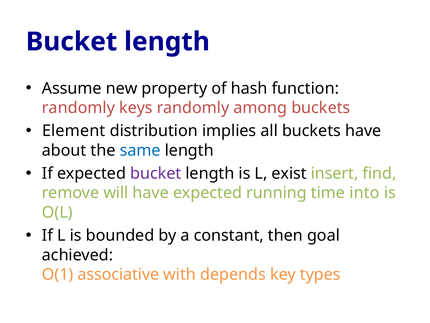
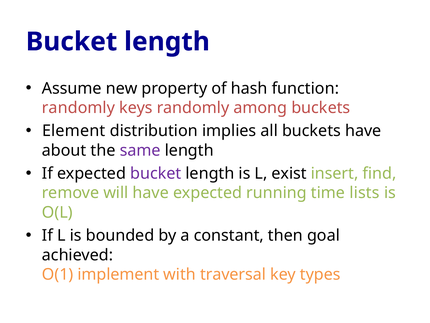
same colour: blue -> purple
into: into -> lists
associative: associative -> implement
depends: depends -> traversal
